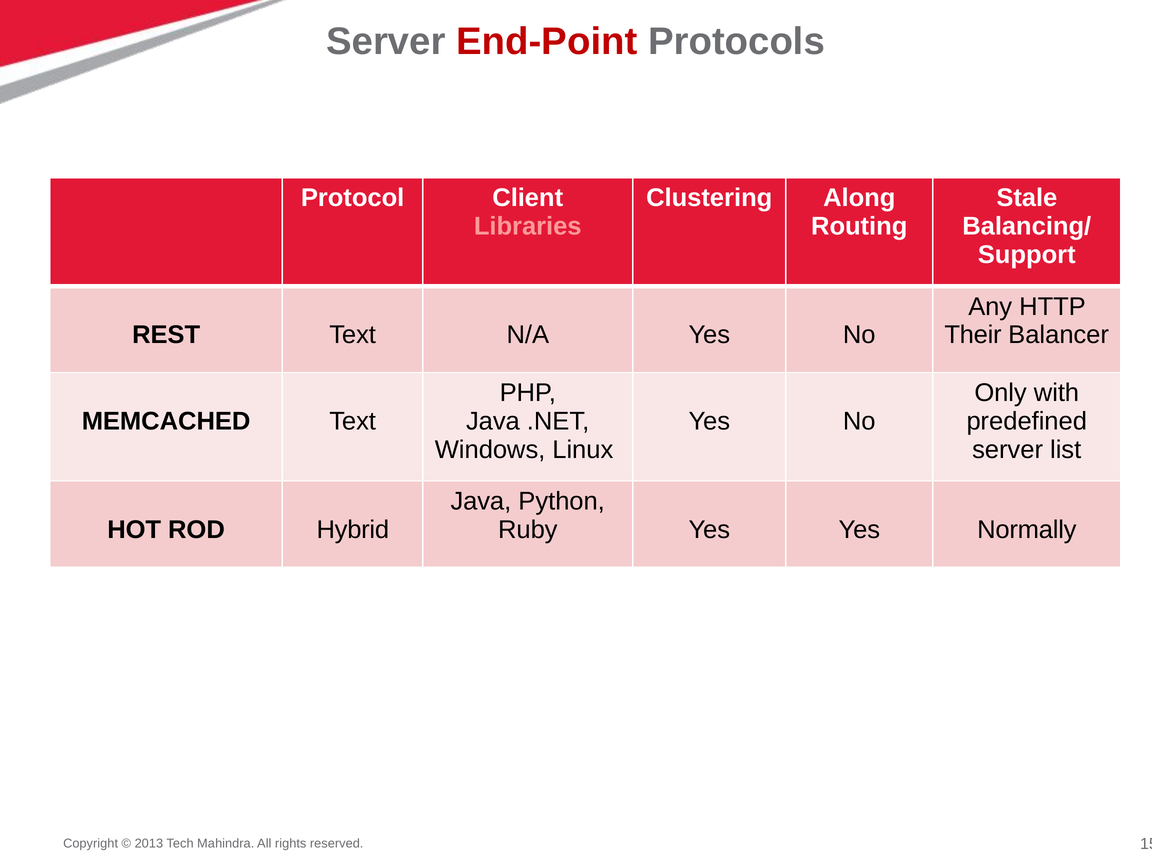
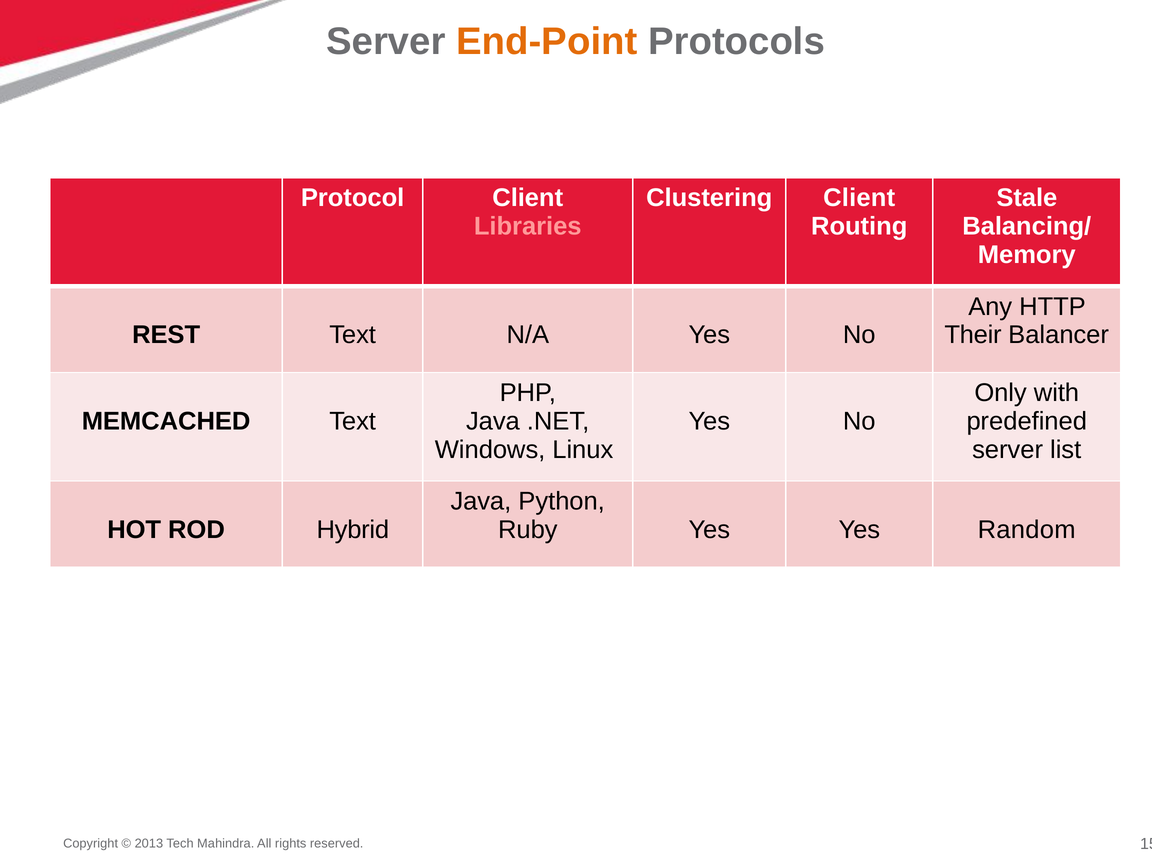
End-Point colour: red -> orange
Clustering Along: Along -> Client
Support: Support -> Memory
Normally: Normally -> Random
